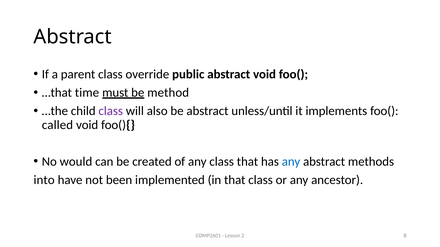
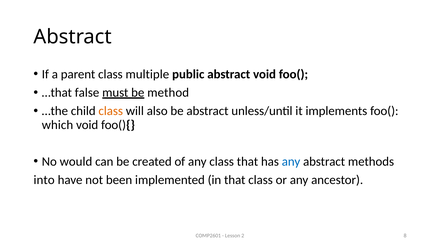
override: override -> multiple
time: time -> false
class at (111, 111) colour: purple -> orange
called: called -> which
